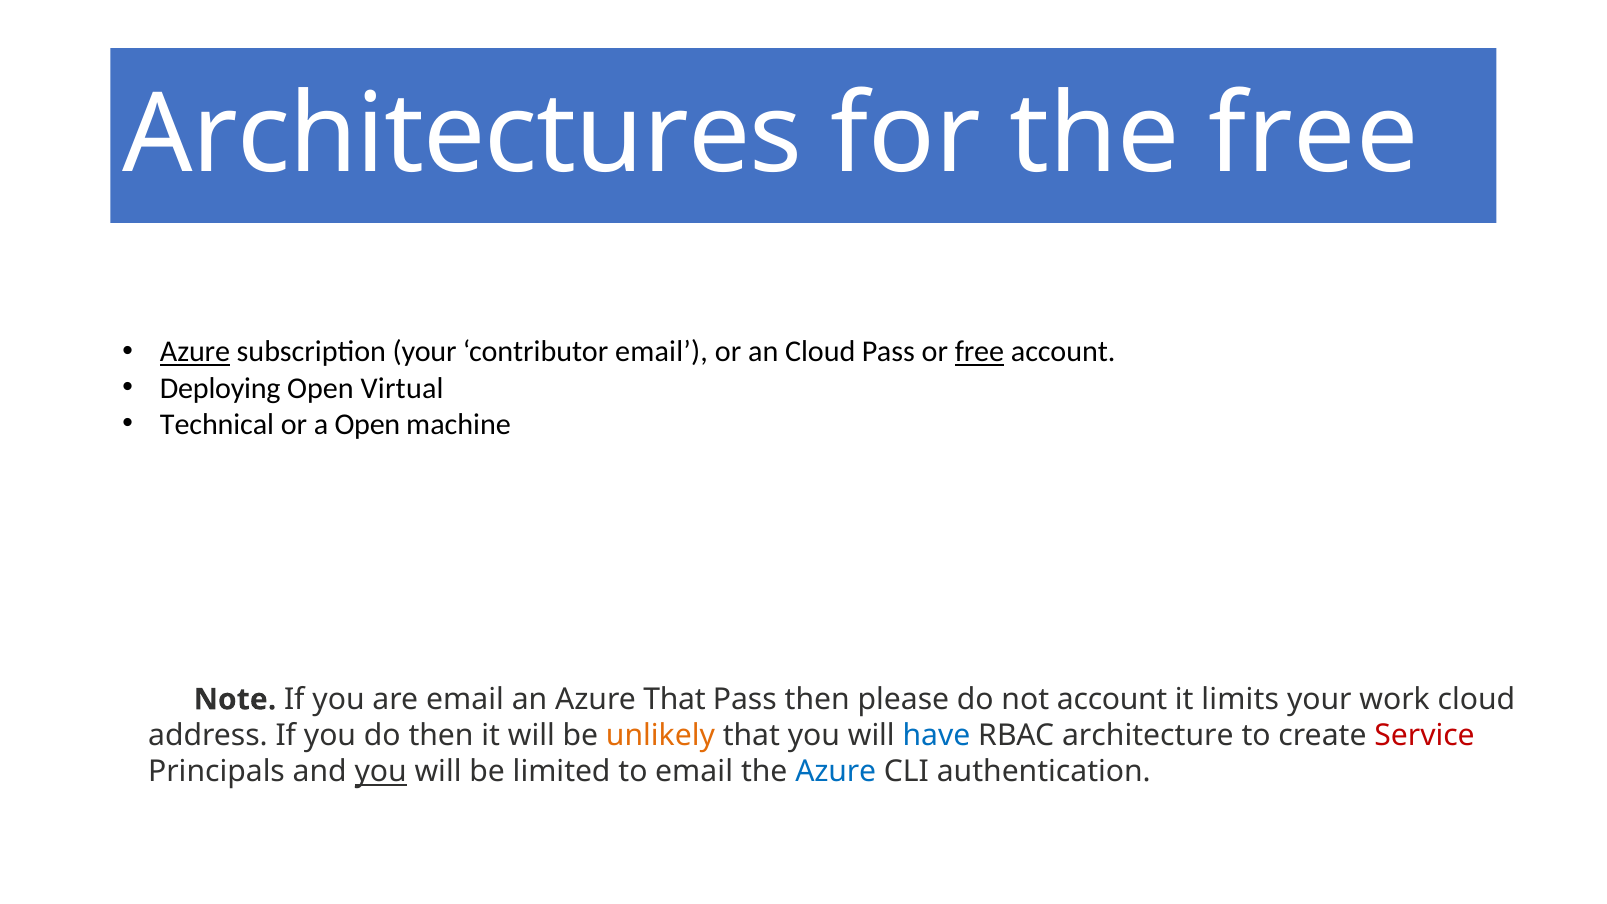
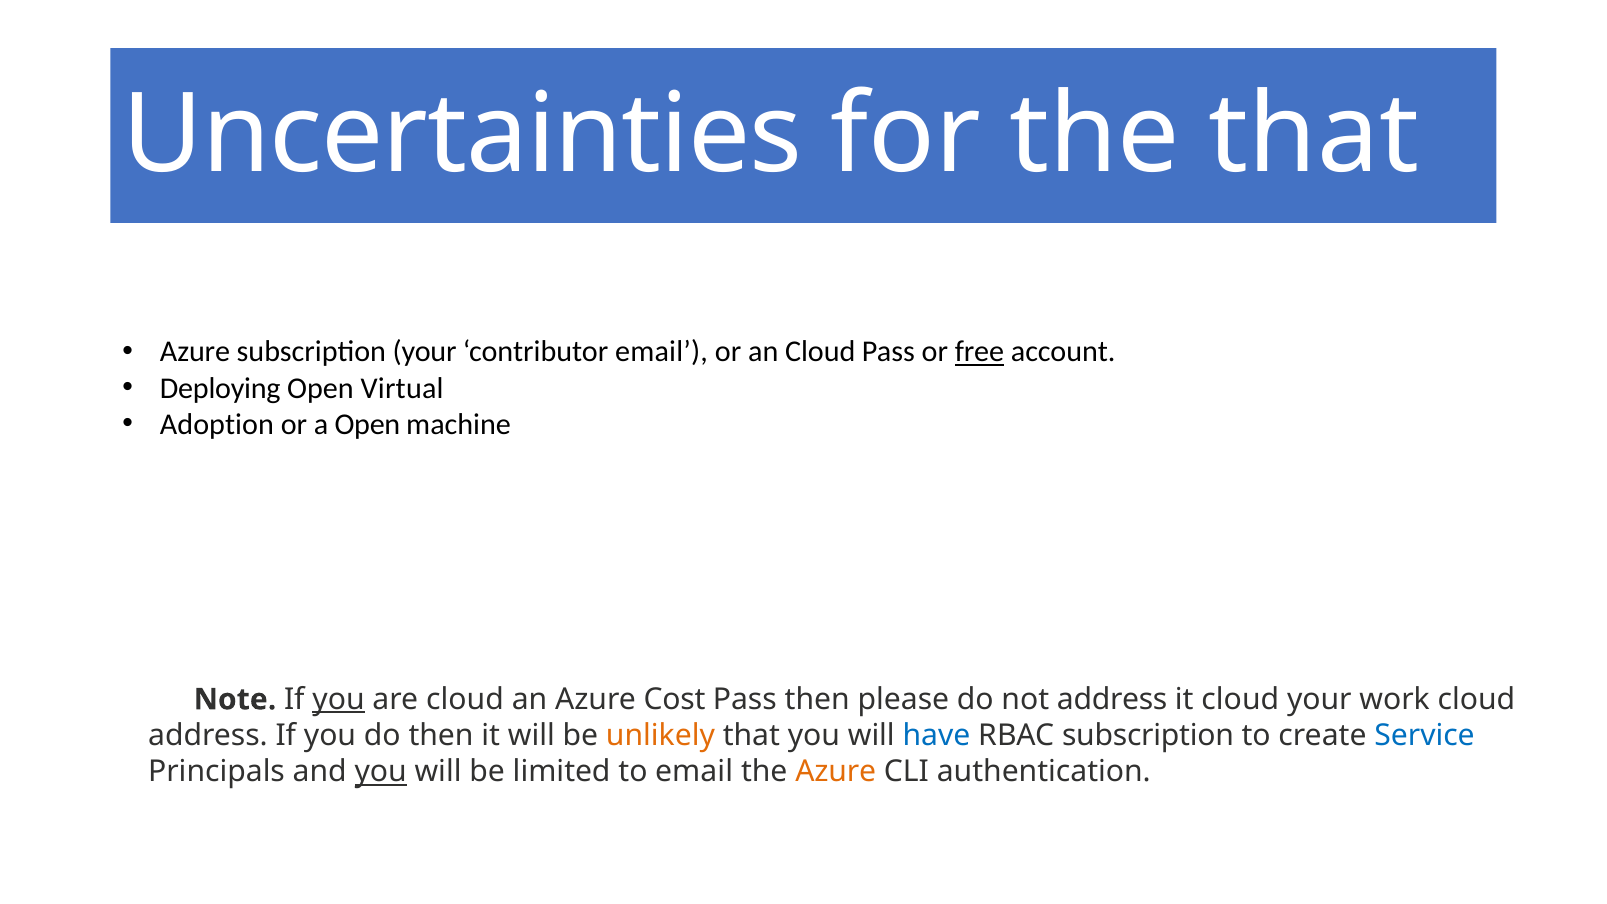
Architectures: Architectures -> Uncertainties
the free: free -> that
Azure at (195, 352) underline: present -> none
Technical: Technical -> Adoption
you at (339, 699) underline: none -> present
are email: email -> cloud
Azure That: That -> Cost
not account: account -> address
it limits: limits -> cloud
RBAC architecture: architecture -> subscription
Service colour: red -> blue
Azure at (836, 772) colour: blue -> orange
